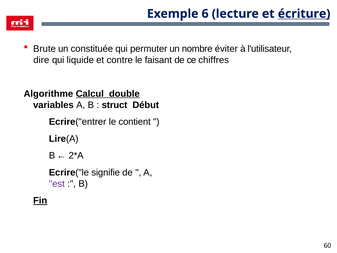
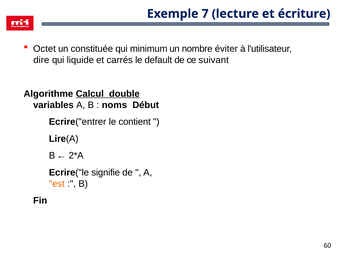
6: 6 -> 7
écriture underline: present -> none
Brute: Brute -> Octet
permuter: permuter -> minimum
contre: contre -> carrés
faisant: faisant -> default
chiffres: chiffres -> suivant
struct: struct -> noms
est colour: purple -> orange
Fin underline: present -> none
